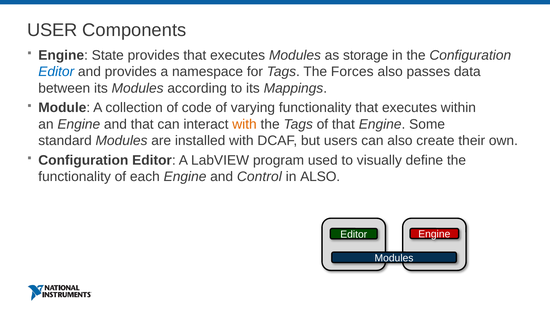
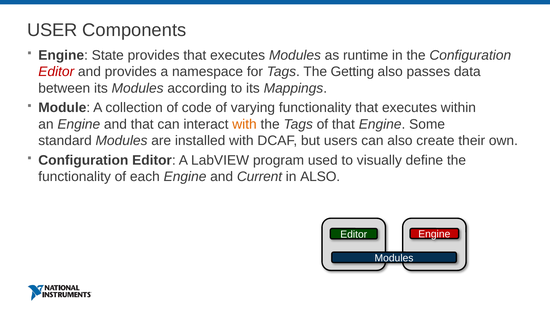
storage: storage -> runtime
Editor at (56, 72) colour: blue -> red
Forces: Forces -> Getting
Control: Control -> Current
